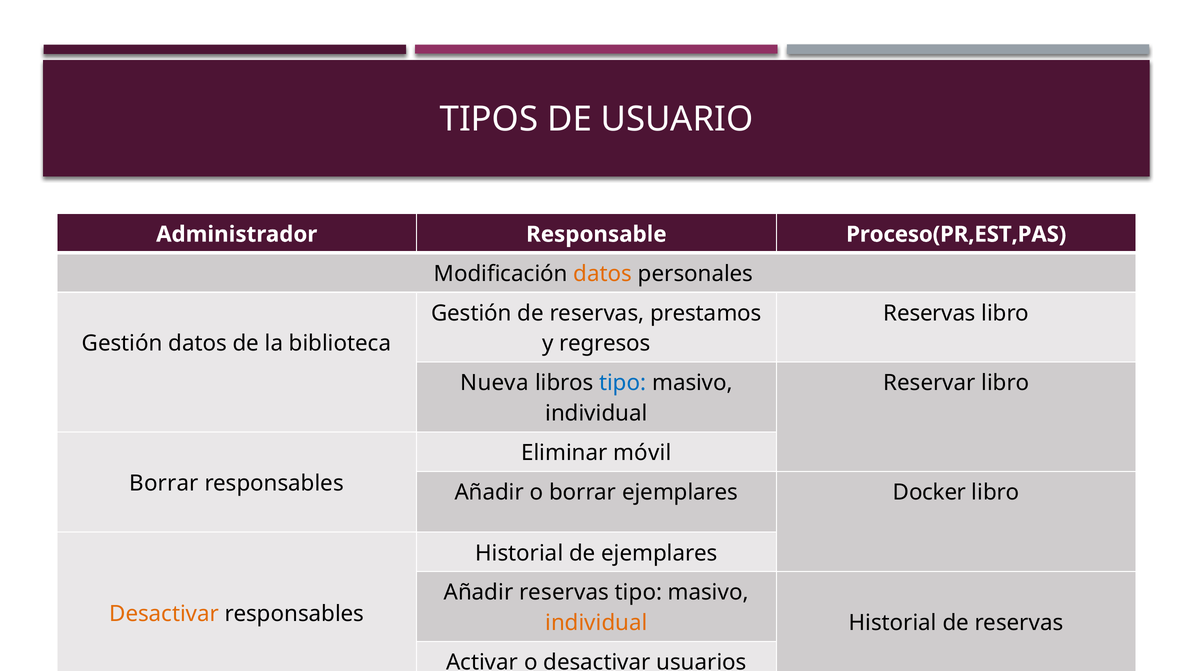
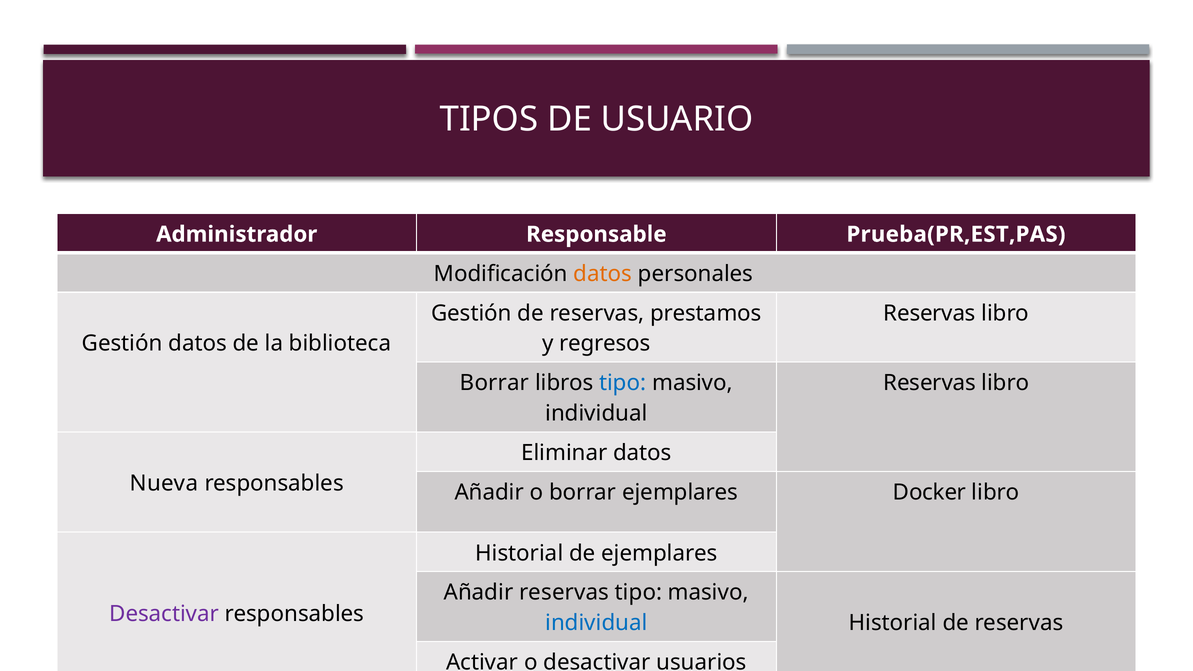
Proceso(PR,EST,PAS: Proceso(PR,EST,PAS -> Prueba(PR,EST,PAS
Nueva at (494, 383): Nueva -> Borrar
Reservar at (929, 383): Reservar -> Reservas
Eliminar móvil: móvil -> datos
Borrar at (164, 483): Borrar -> Nueva
Desactivar at (164, 614) colour: orange -> purple
individual at (596, 623) colour: orange -> blue
